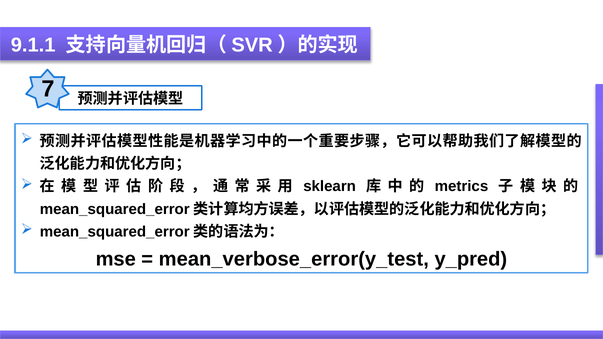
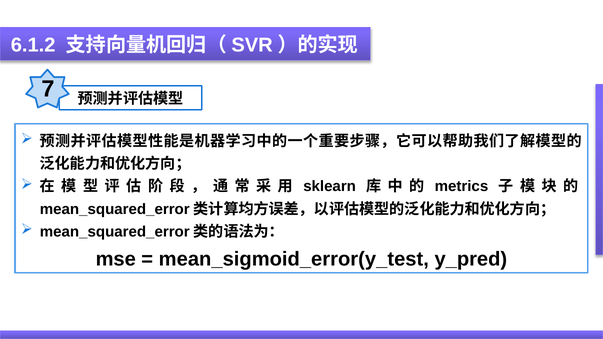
9.1.1: 9.1.1 -> 6.1.2
mean_verbose_error(y_test: mean_verbose_error(y_test -> mean_sigmoid_error(y_test
